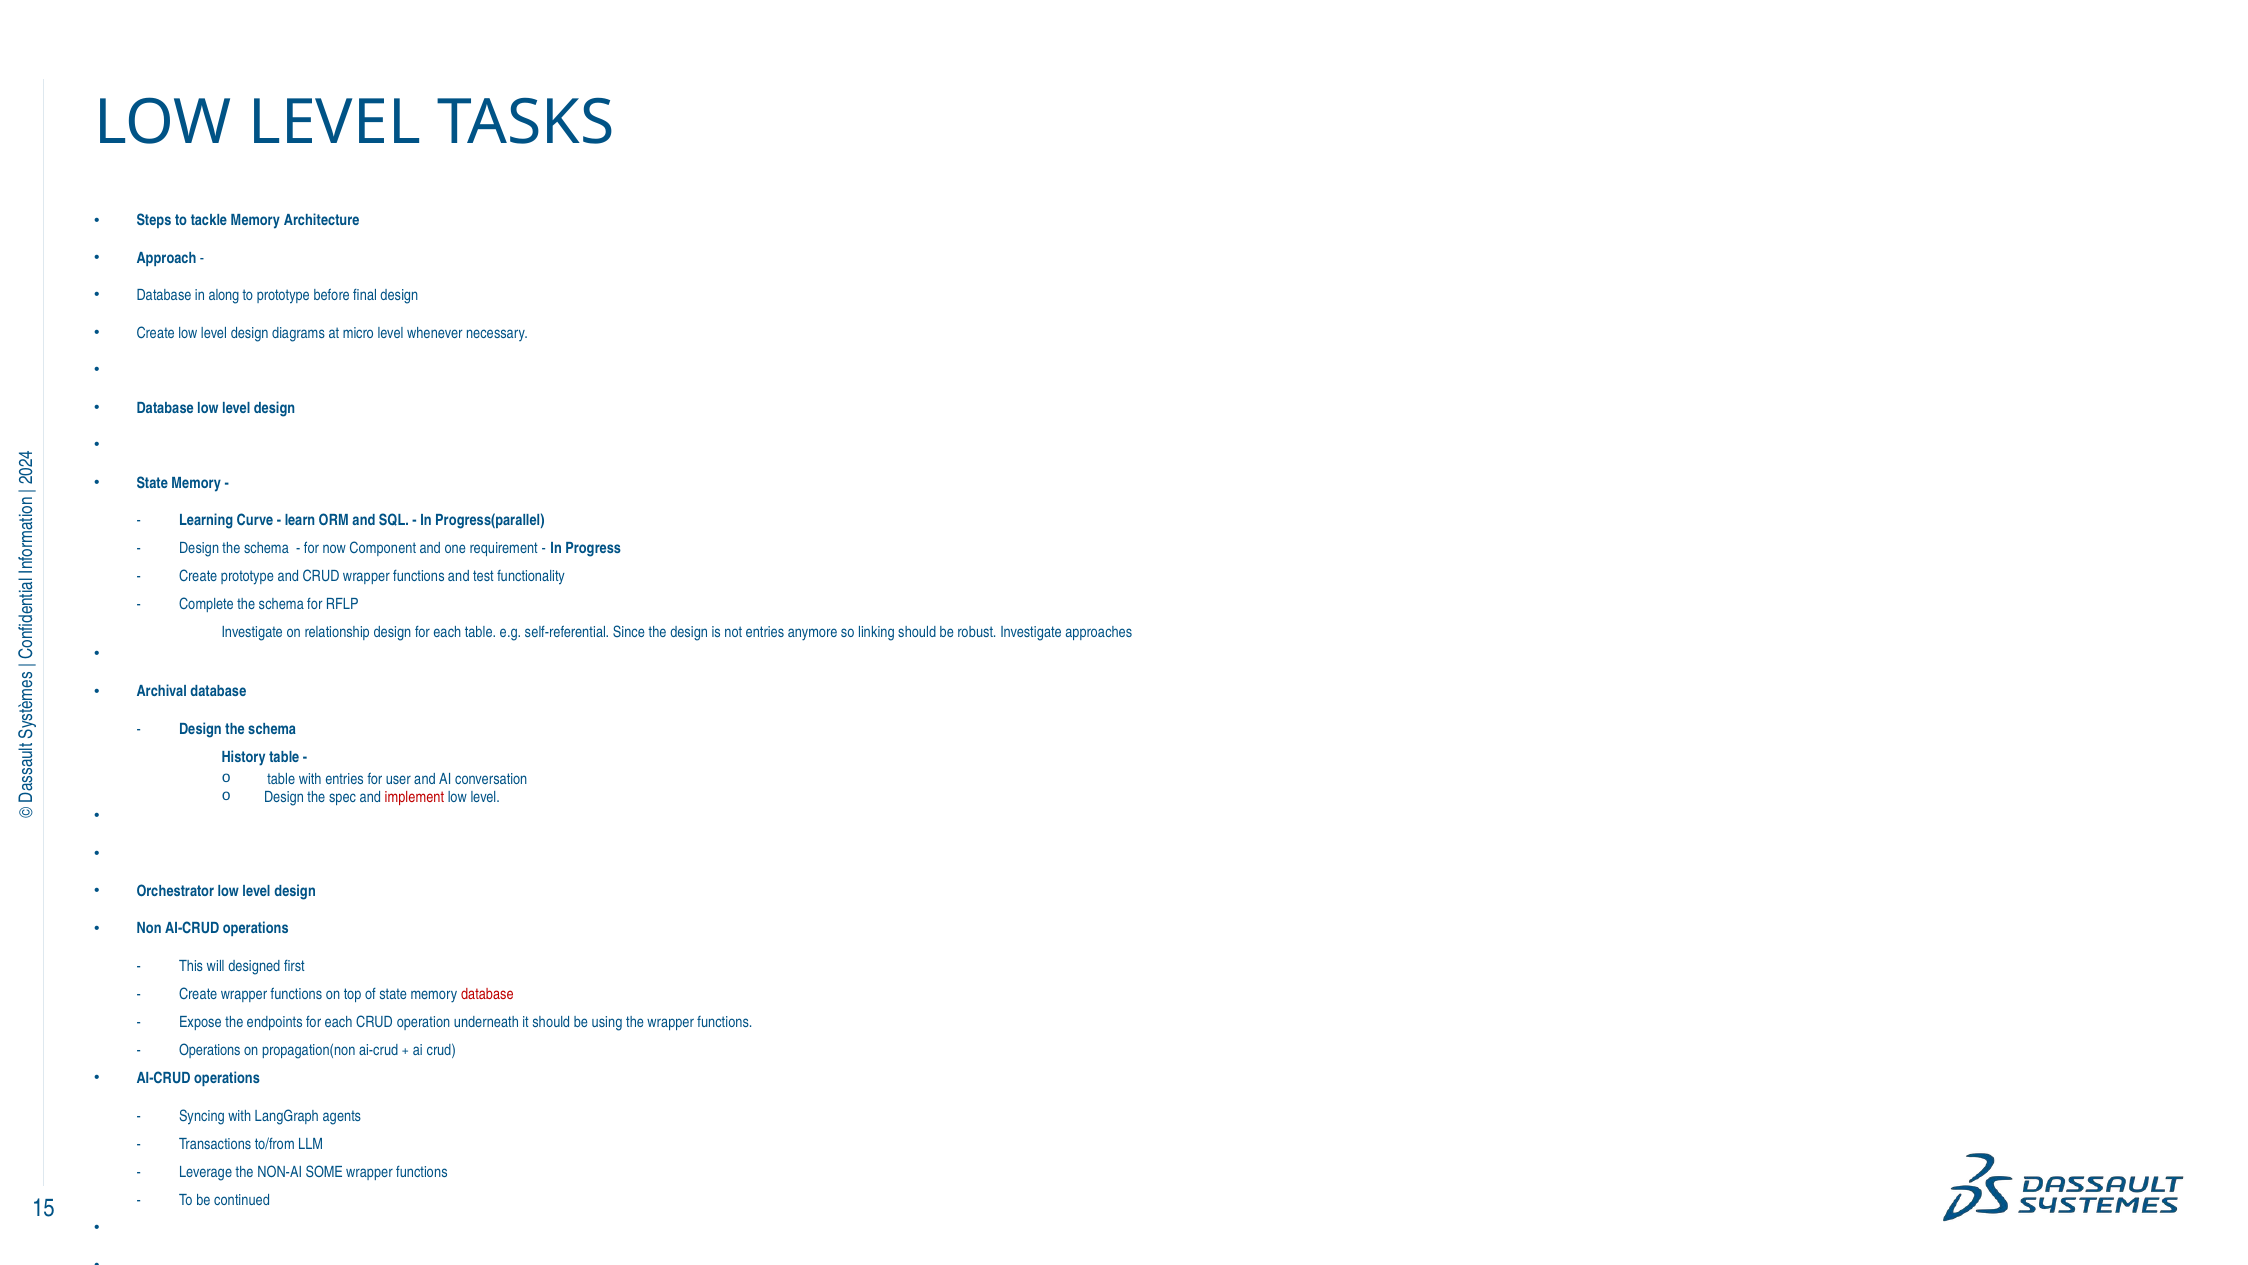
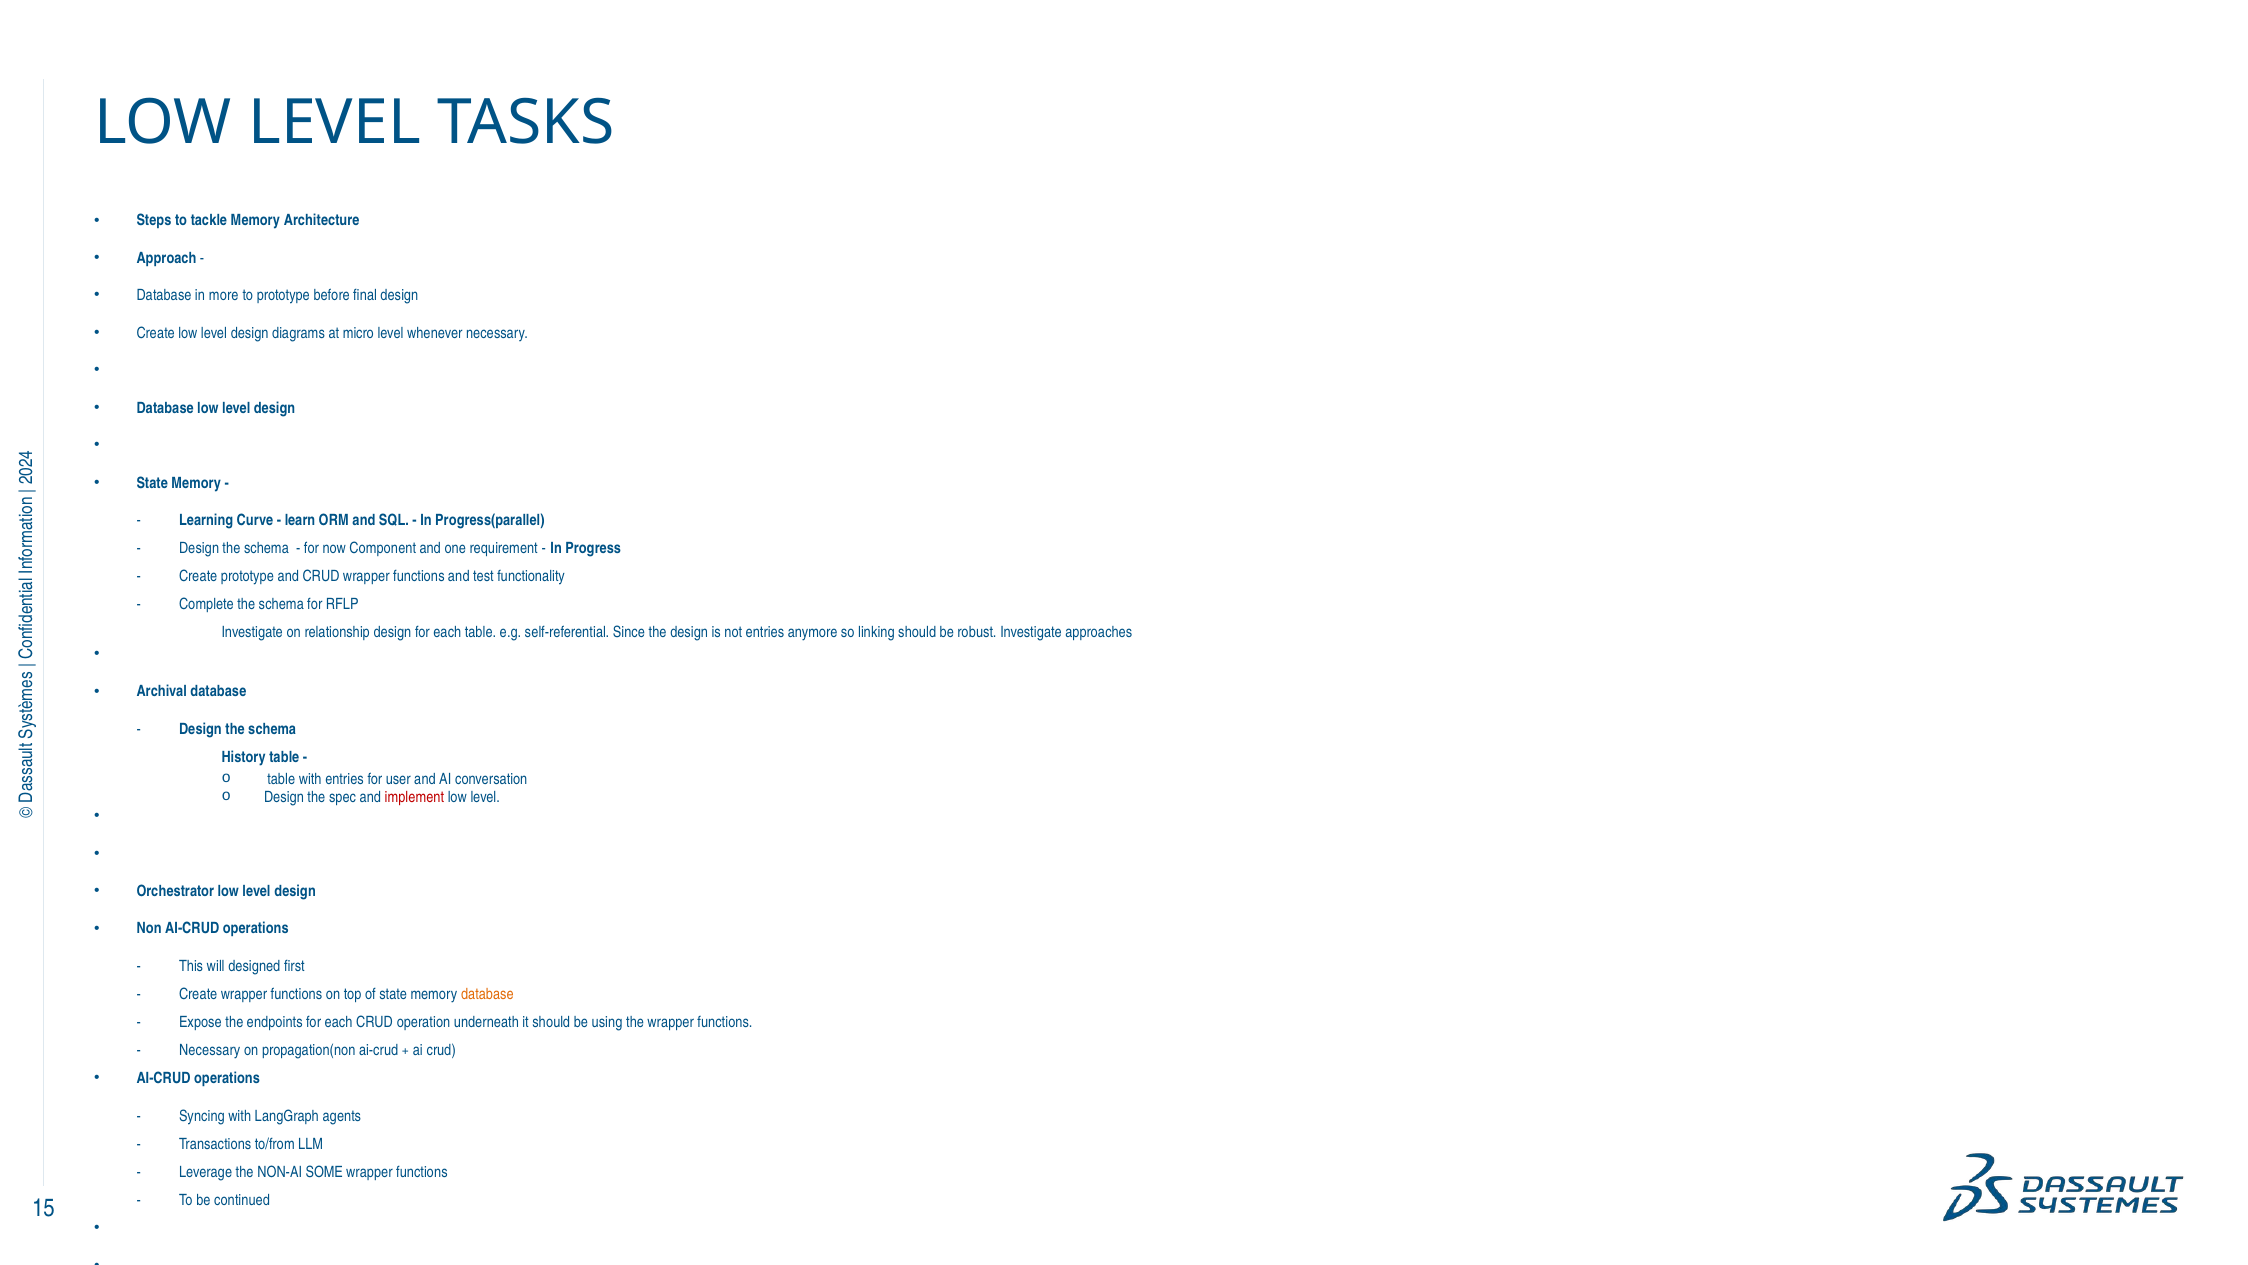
along: along -> more
database at (487, 994) colour: red -> orange
Operations at (210, 1050): Operations -> Necessary
